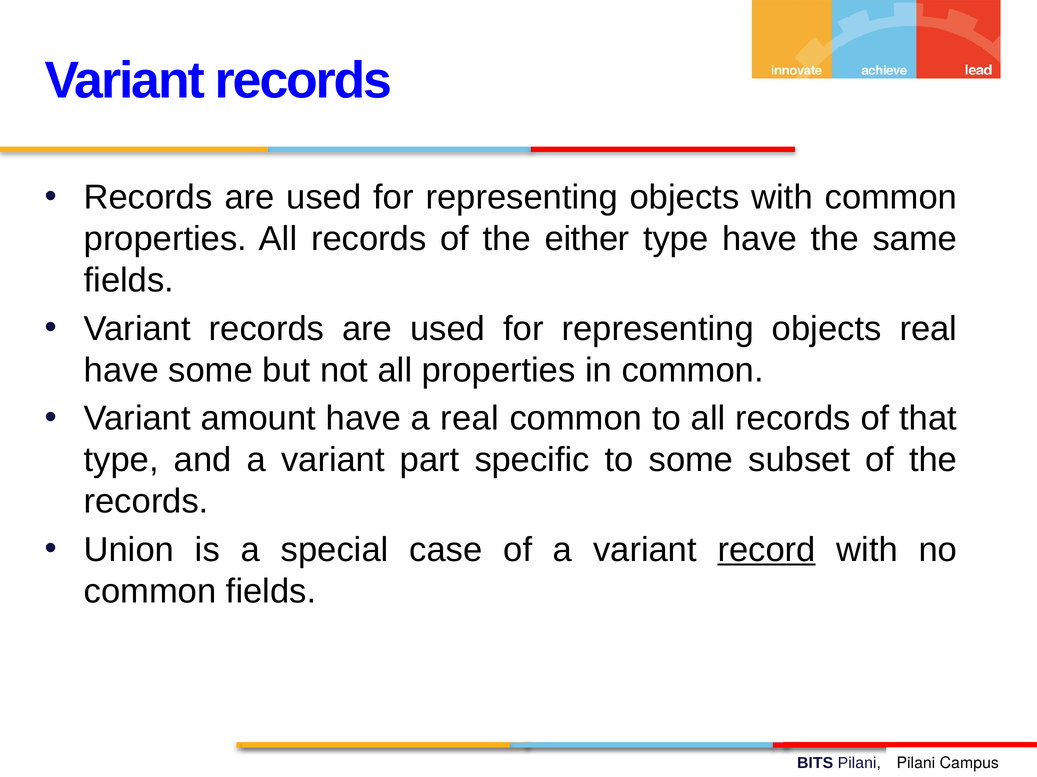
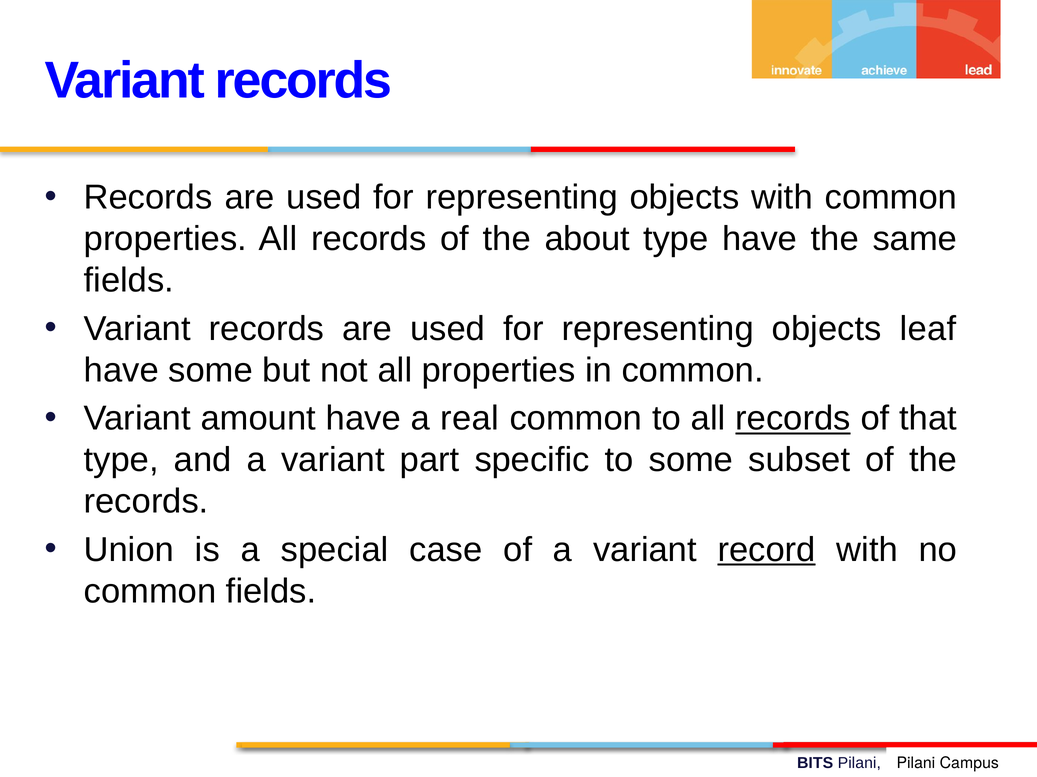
either: either -> about
objects real: real -> leaf
records at (793, 419) underline: none -> present
